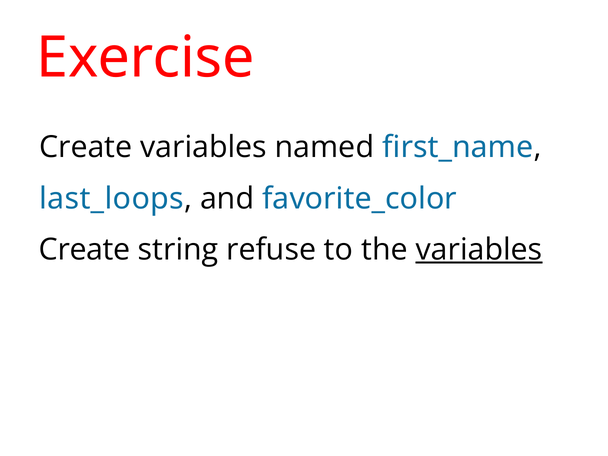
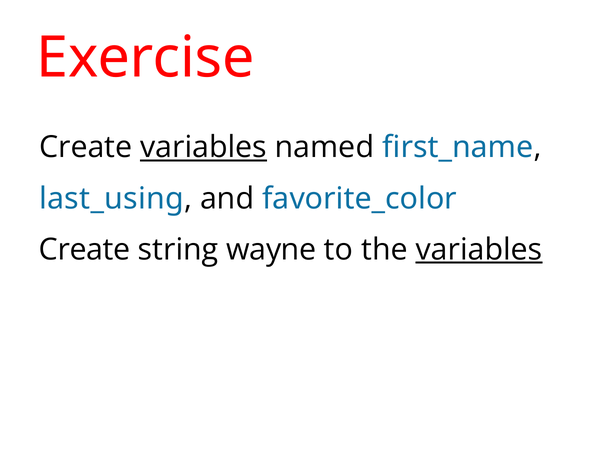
variables at (204, 147) underline: none -> present
last_loops: last_loops -> last_using
refuse: refuse -> wayne
